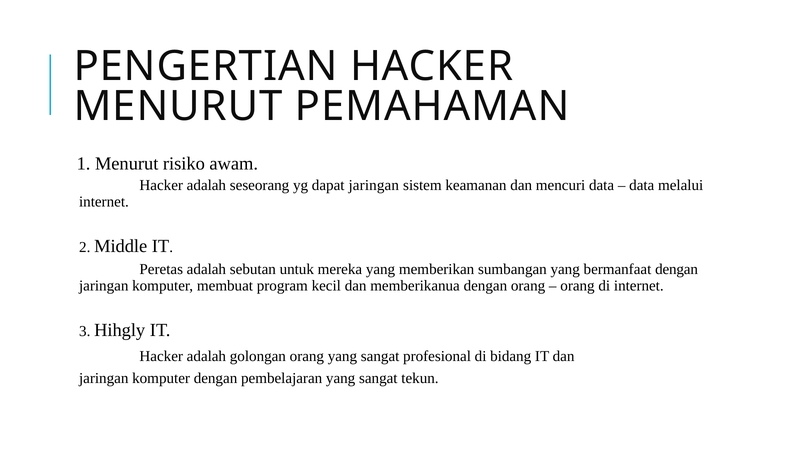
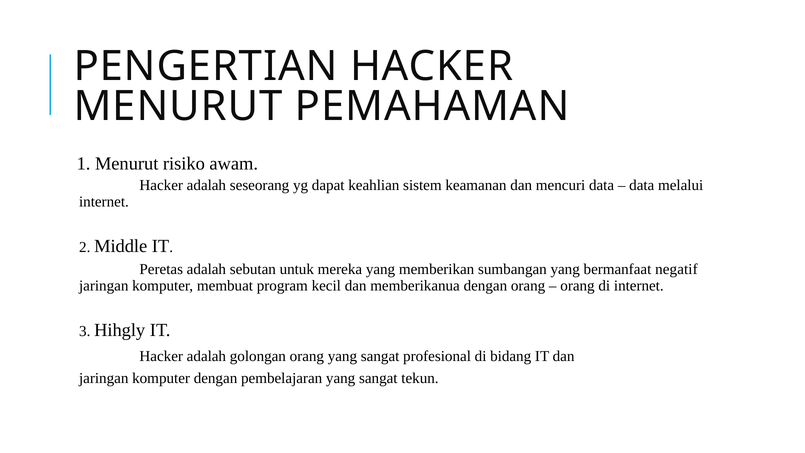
dapat jaringan: jaringan -> keahlian
bermanfaat dengan: dengan -> negatif
